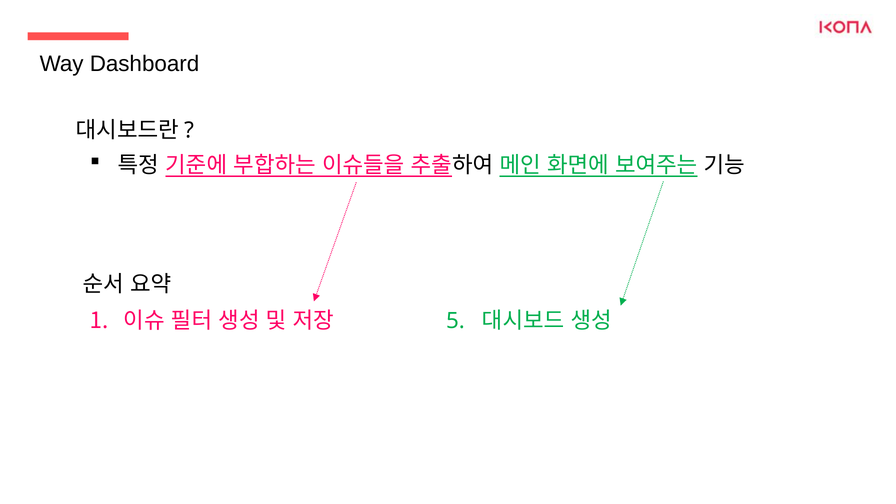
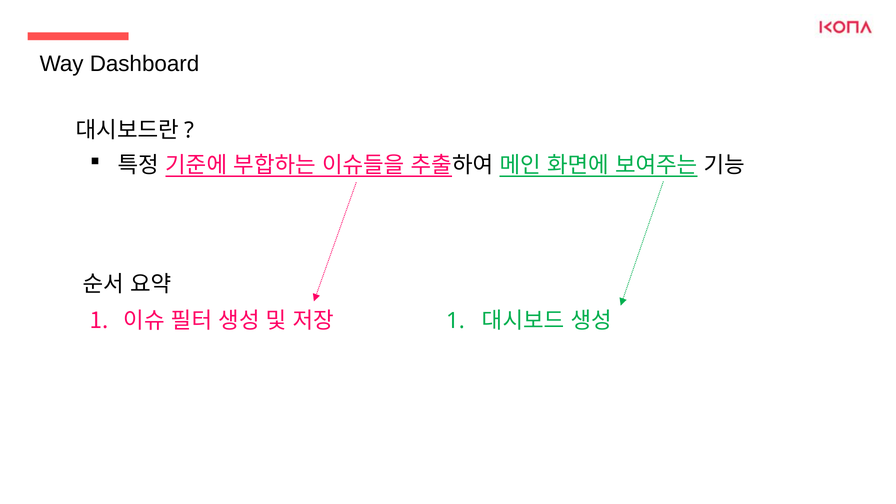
5 at (455, 321): 5 -> 1
